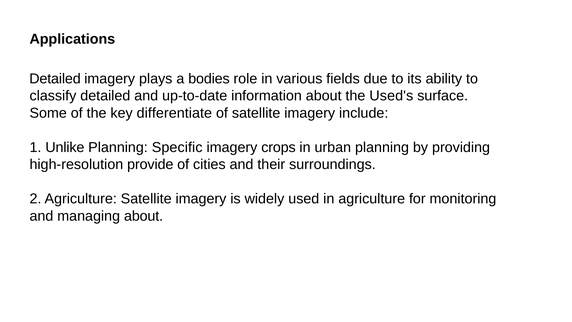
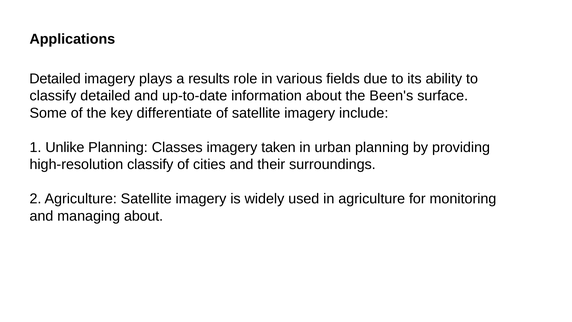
bodies: bodies -> results
Used's: Used's -> Been's
Specific: Specific -> Classes
crops: crops -> taken
high-resolution provide: provide -> classify
